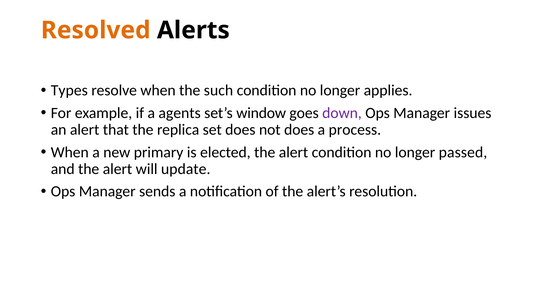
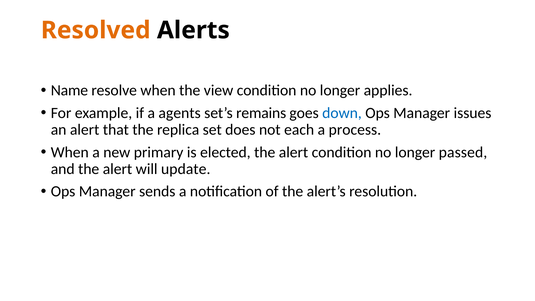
Types: Types -> Name
such: such -> view
window: window -> remains
down colour: purple -> blue
not does: does -> each
